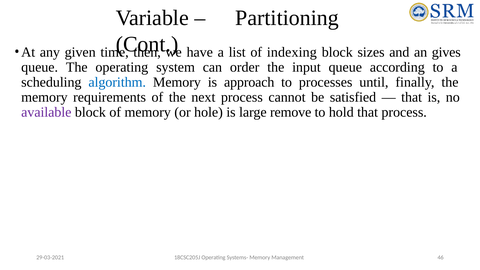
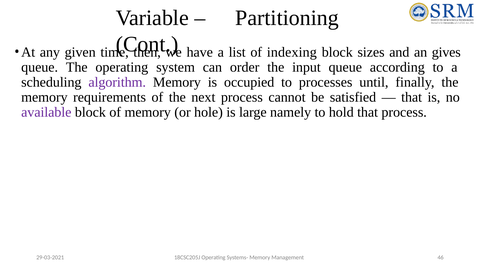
algorithm colour: blue -> purple
approach: approach -> occupied
remove: remove -> namely
